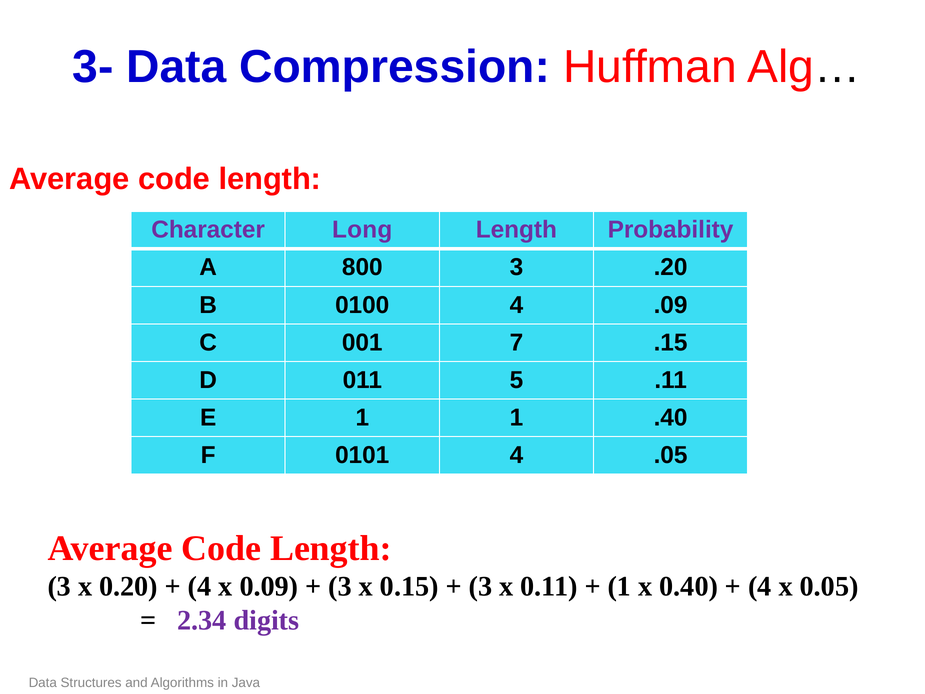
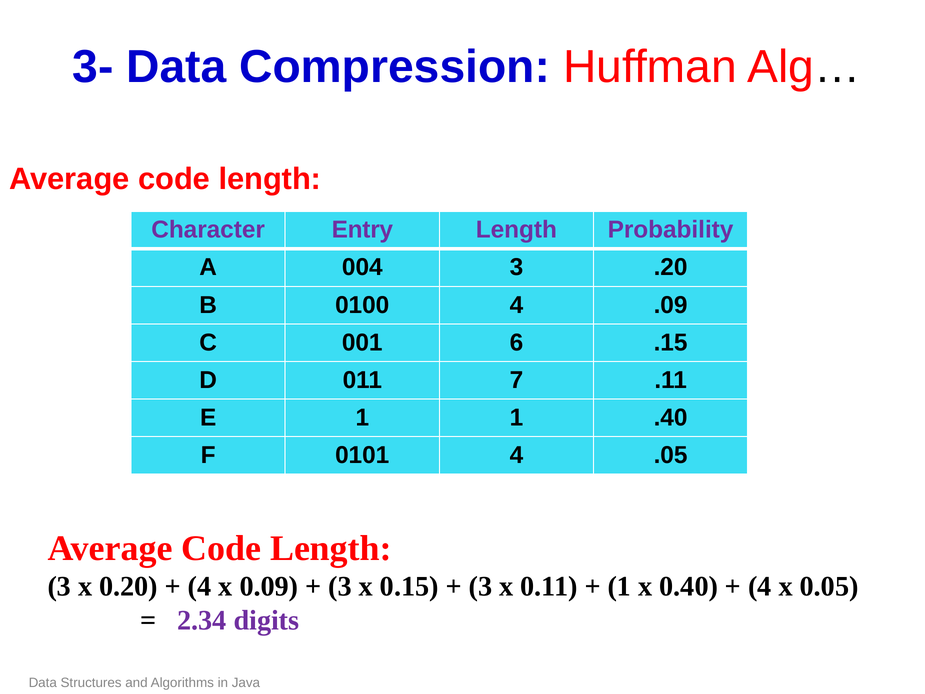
Long: Long -> Entry
800: 800 -> 004
7: 7 -> 6
5: 5 -> 7
